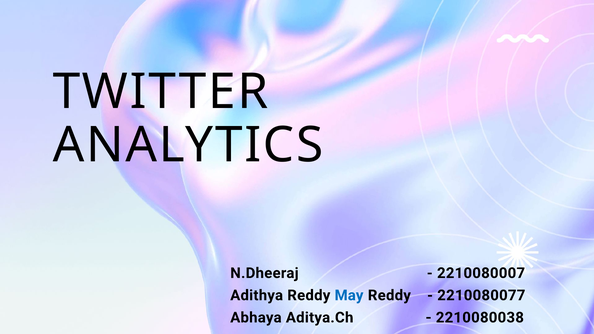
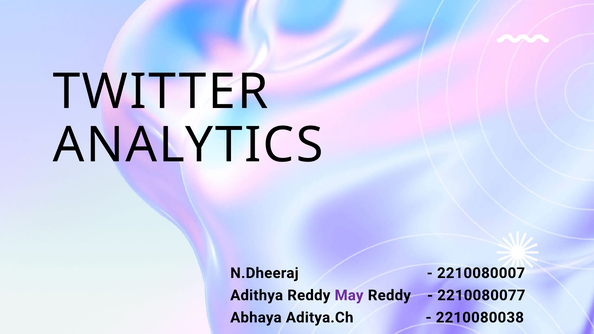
May colour: blue -> purple
